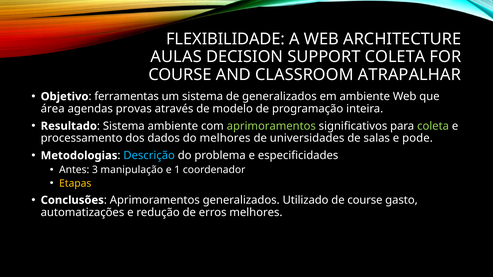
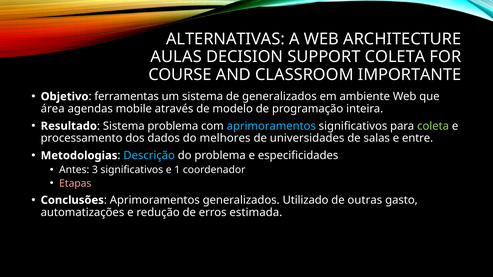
FLEXIBILIDADE: FLEXIBILIDADE -> ALTERNATIVAS
ATRAPALHAR: ATRAPALHAR -> IMPORTANTE
provas: provas -> mobile
Sistema ambiente: ambiente -> problema
aprimoramentos at (271, 126) colour: light green -> light blue
pode: pode -> entre
3 manipulação: manipulação -> significativos
Etapas colour: yellow -> pink
de course: course -> outras
erros melhores: melhores -> estimada
